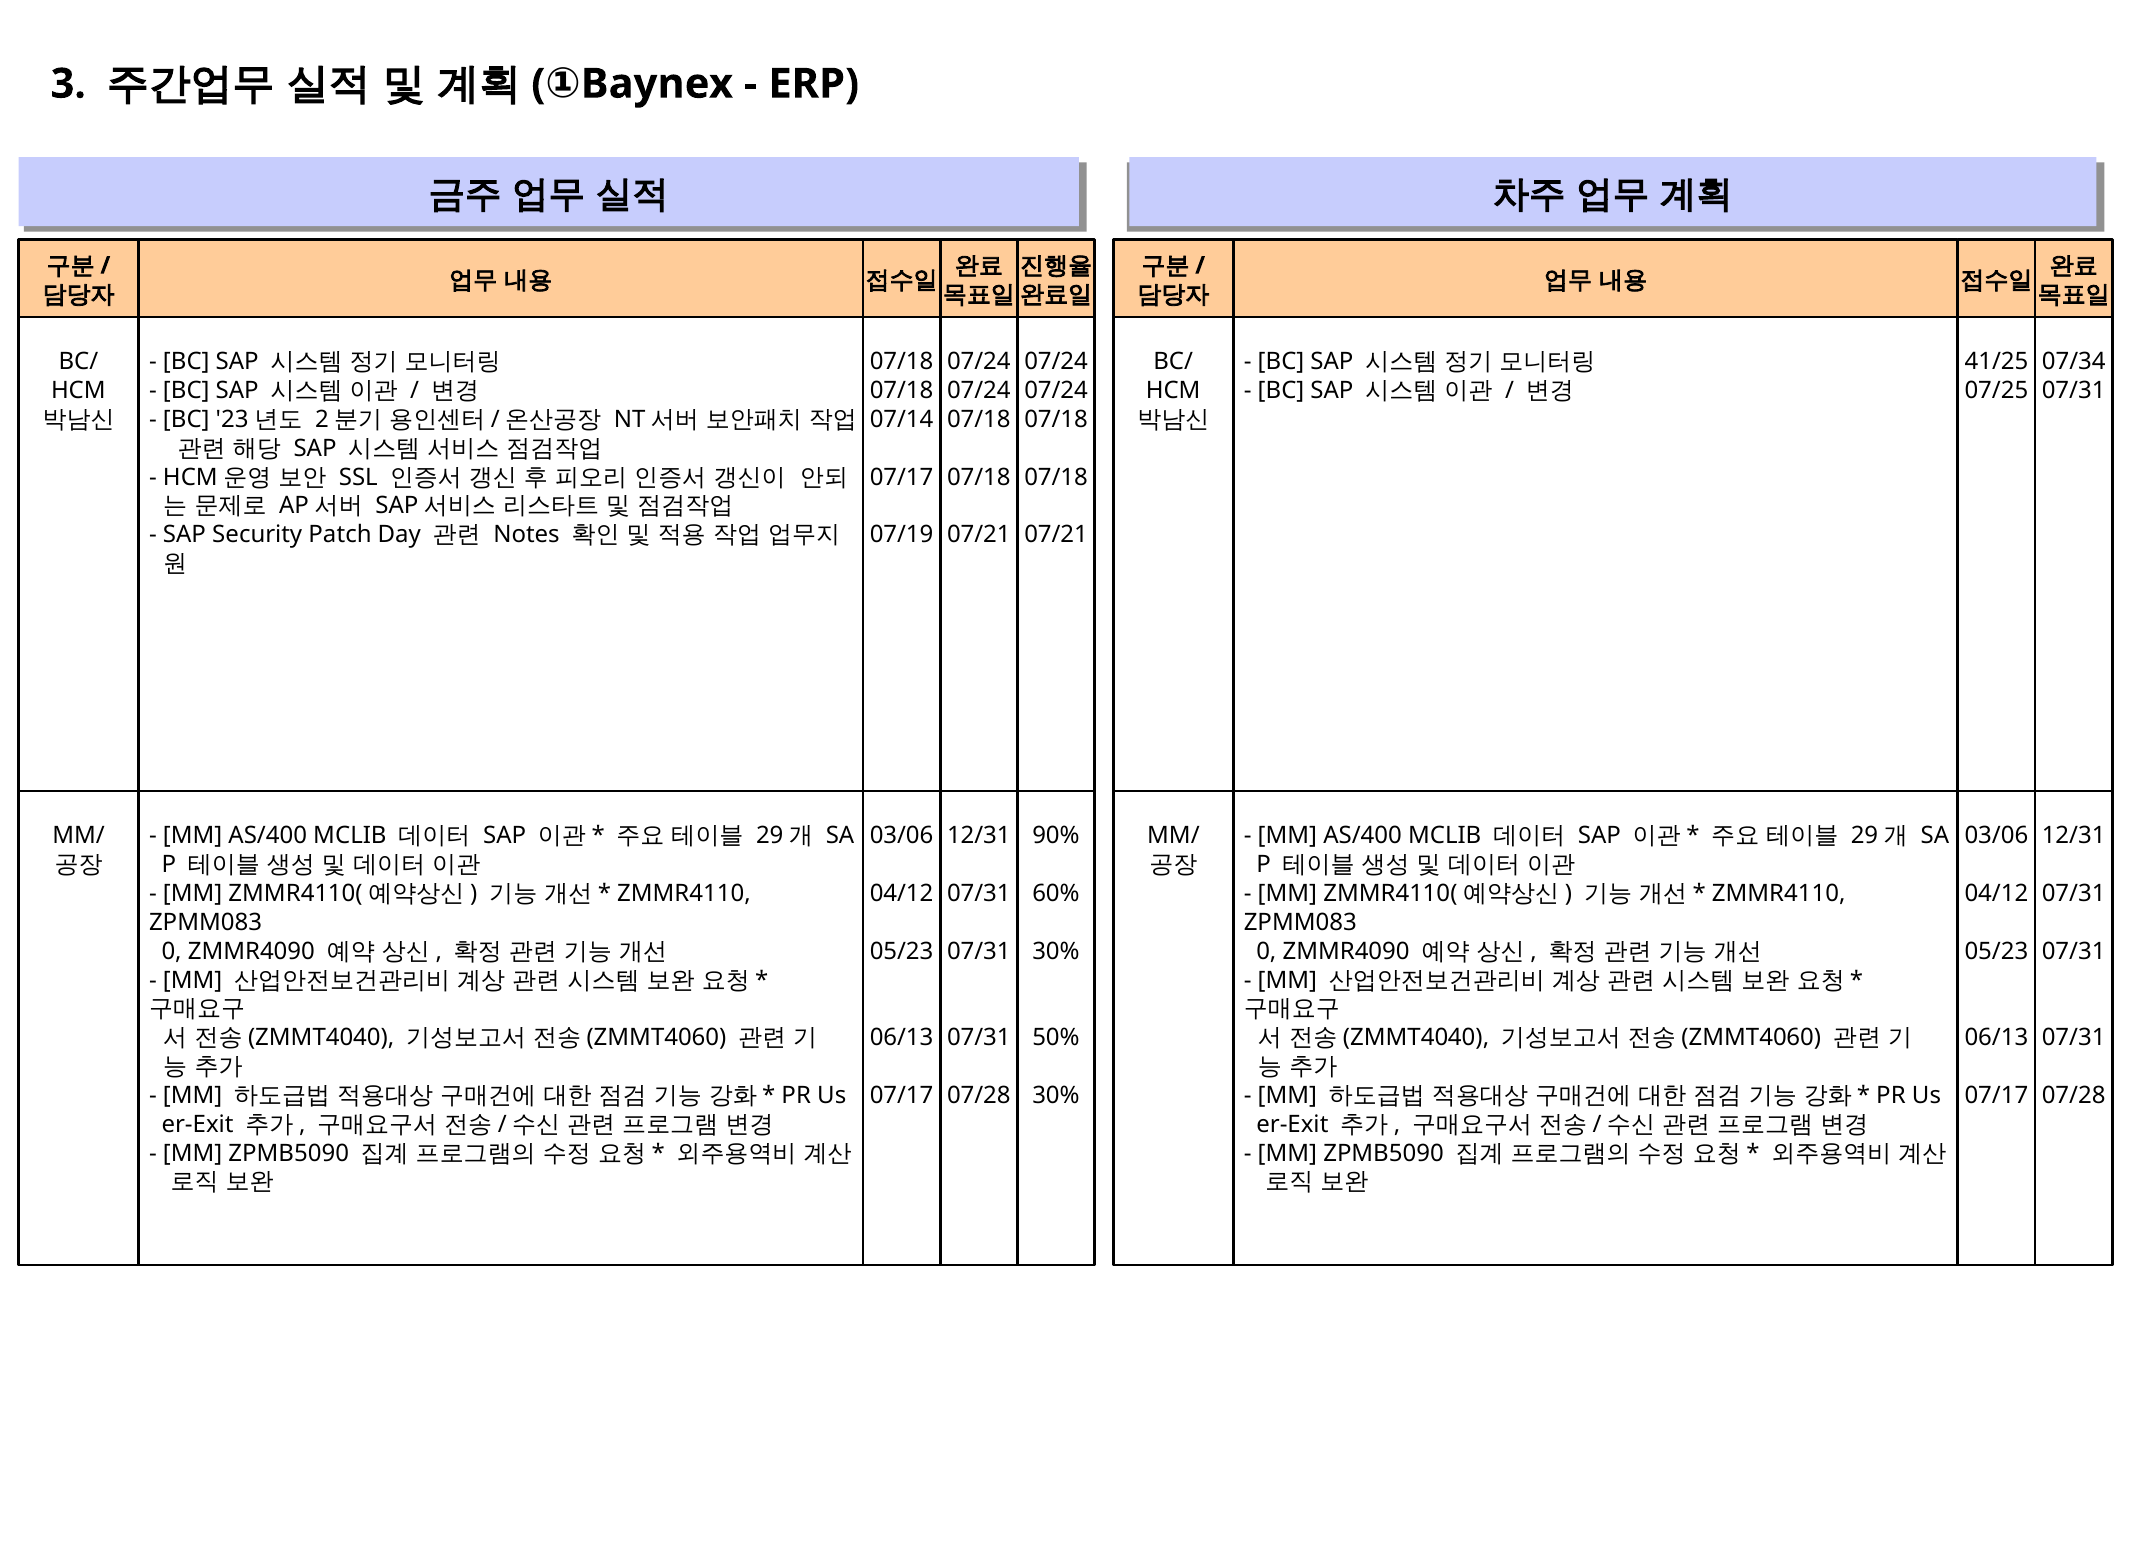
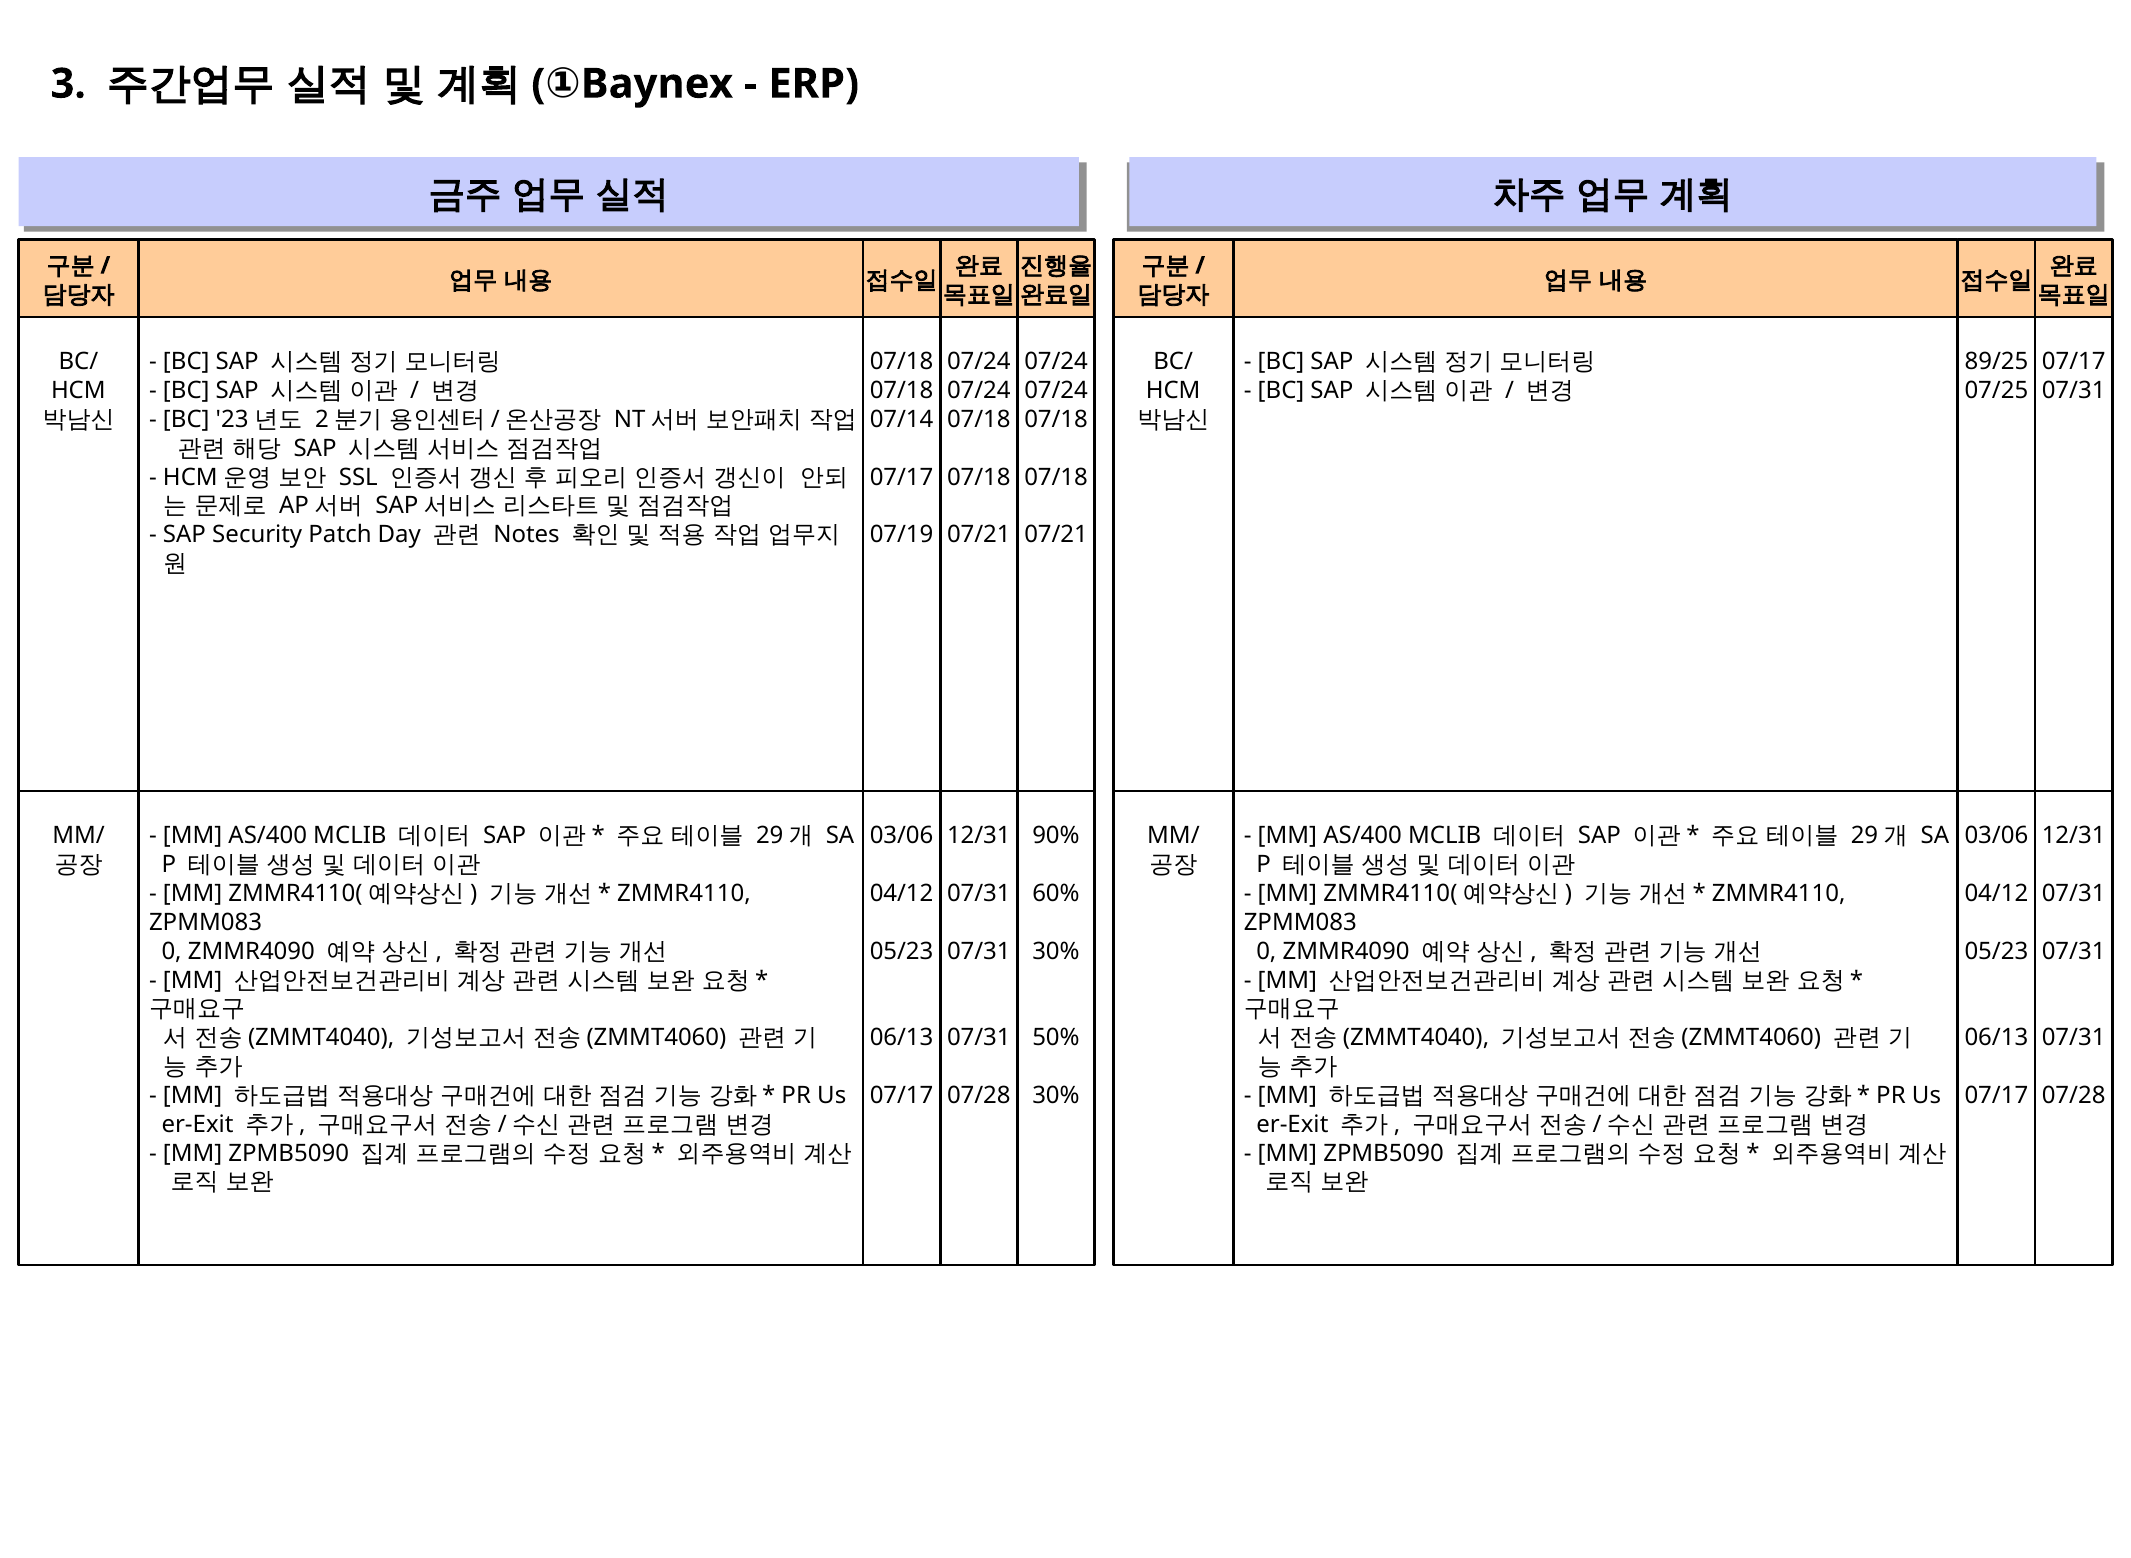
41/25: 41/25 -> 89/25
07/34 at (2074, 362): 07/34 -> 07/17
